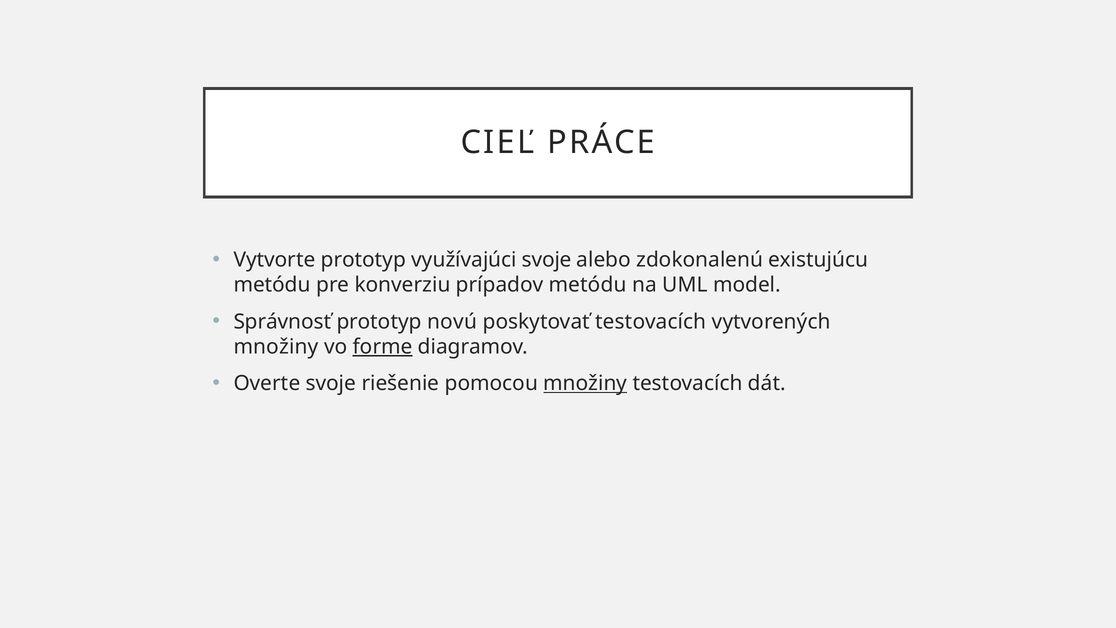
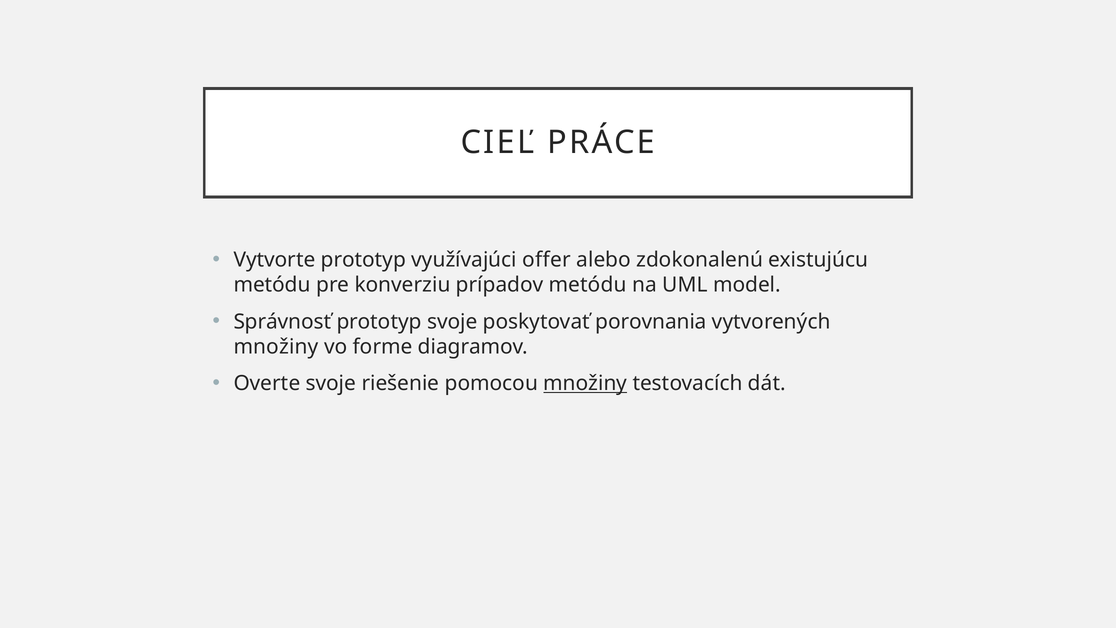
využívajúci svoje: svoje -> offer
prototyp novú: novú -> svoje
poskytovať testovacích: testovacích -> porovnania
forme underline: present -> none
